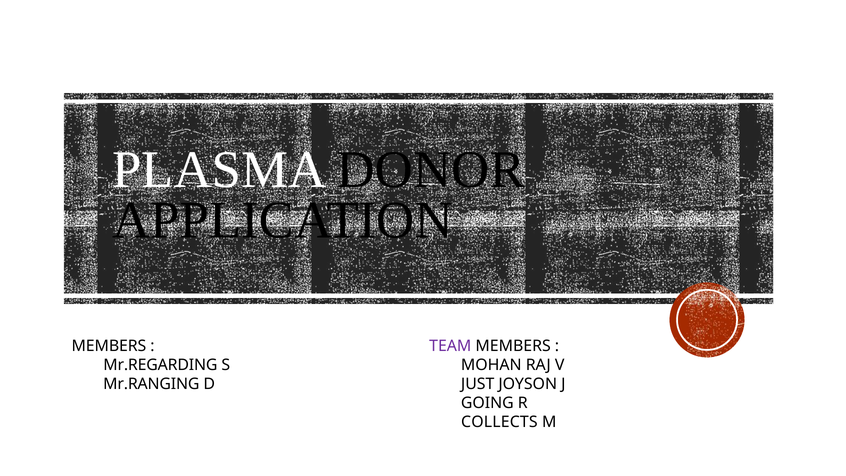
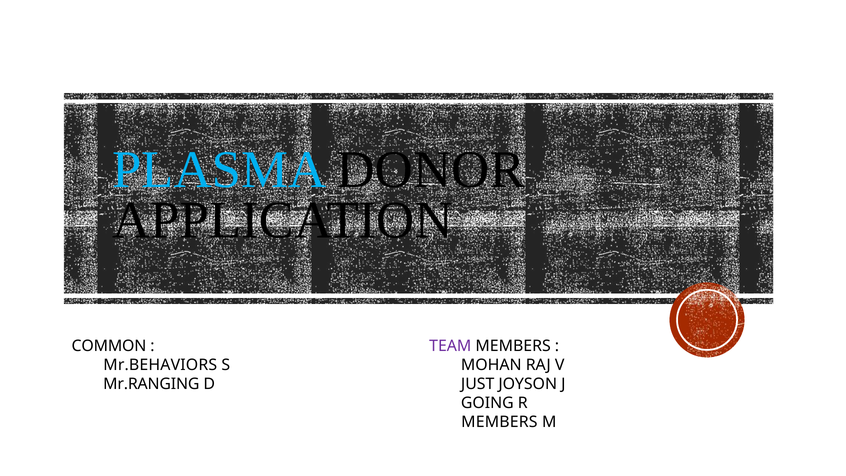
PLASMA colour: white -> light blue
MEMBERS at (109, 346): MEMBERS -> COMMON
Mr.REGARDING: Mr.REGARDING -> Mr.BEHAVIORS
COLLECTS at (499, 422): COLLECTS -> MEMBERS
